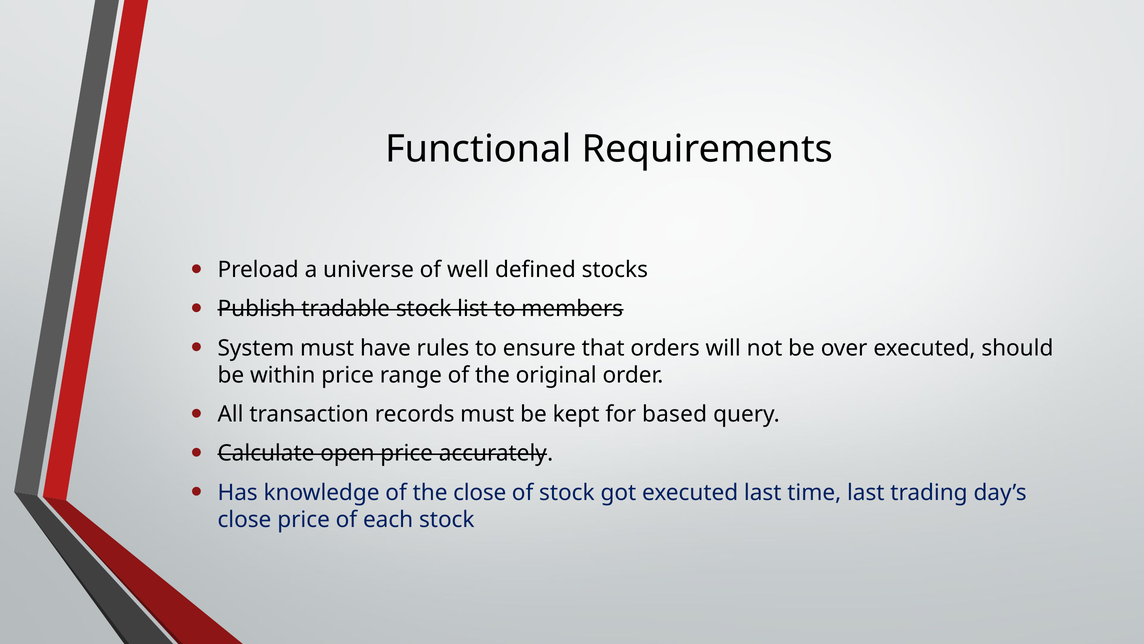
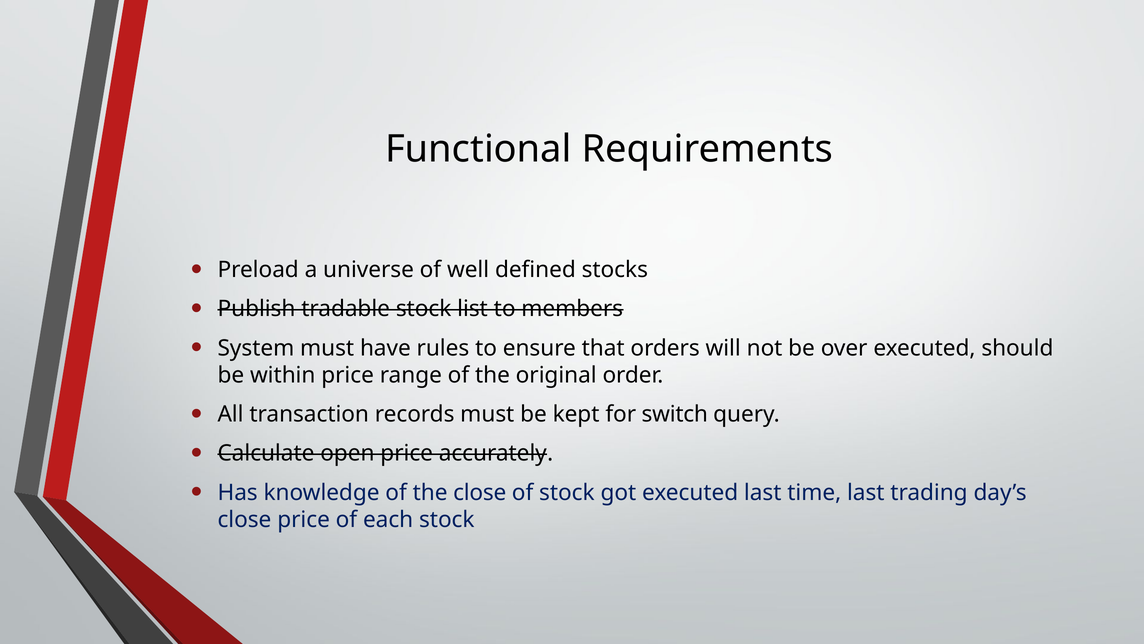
based: based -> switch
